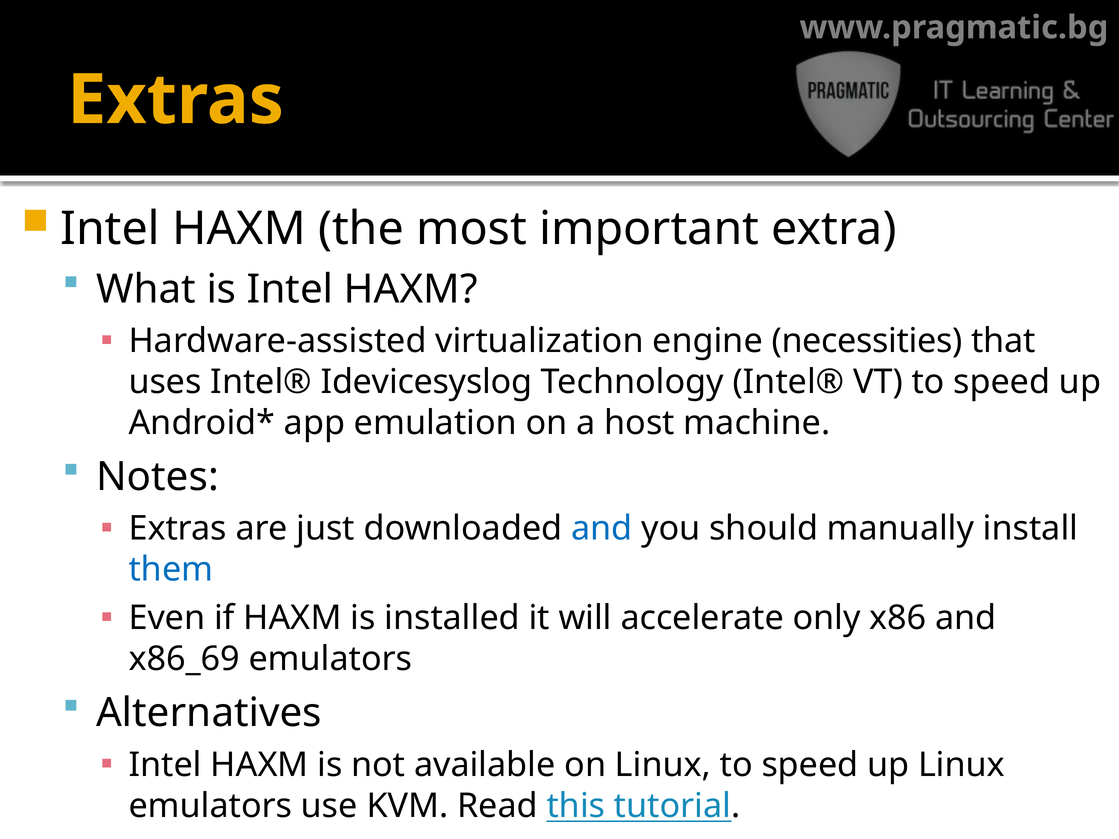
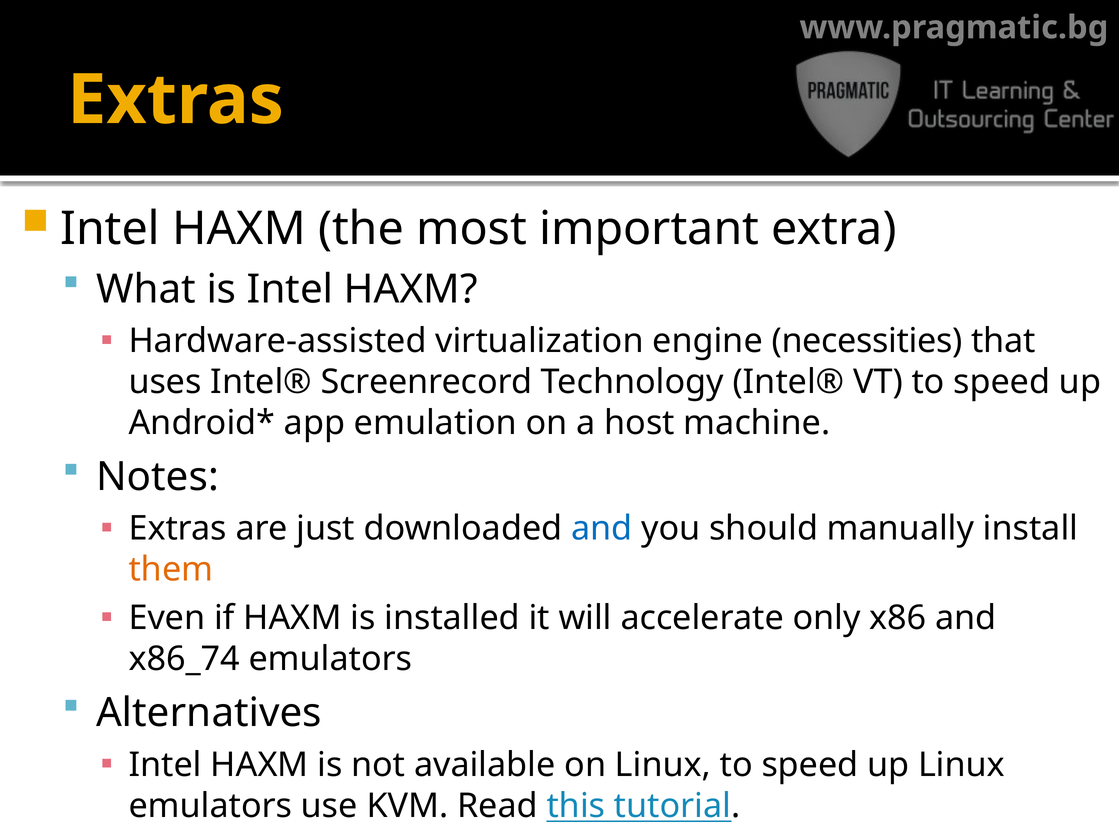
Idevicesyslog: Idevicesyslog -> Screenrecord
them colour: blue -> orange
x86_69: x86_69 -> x86_74
